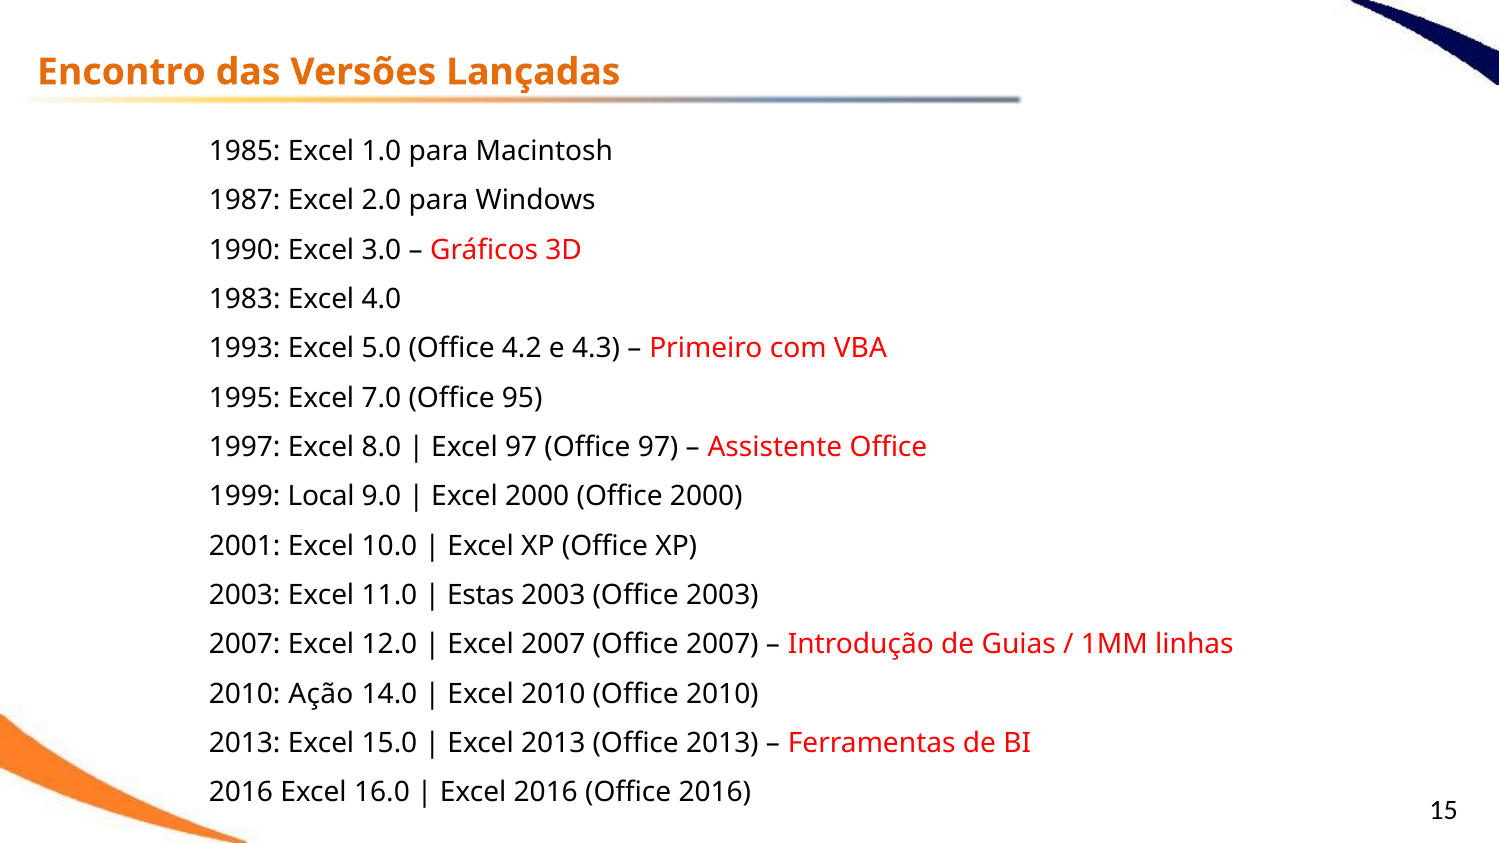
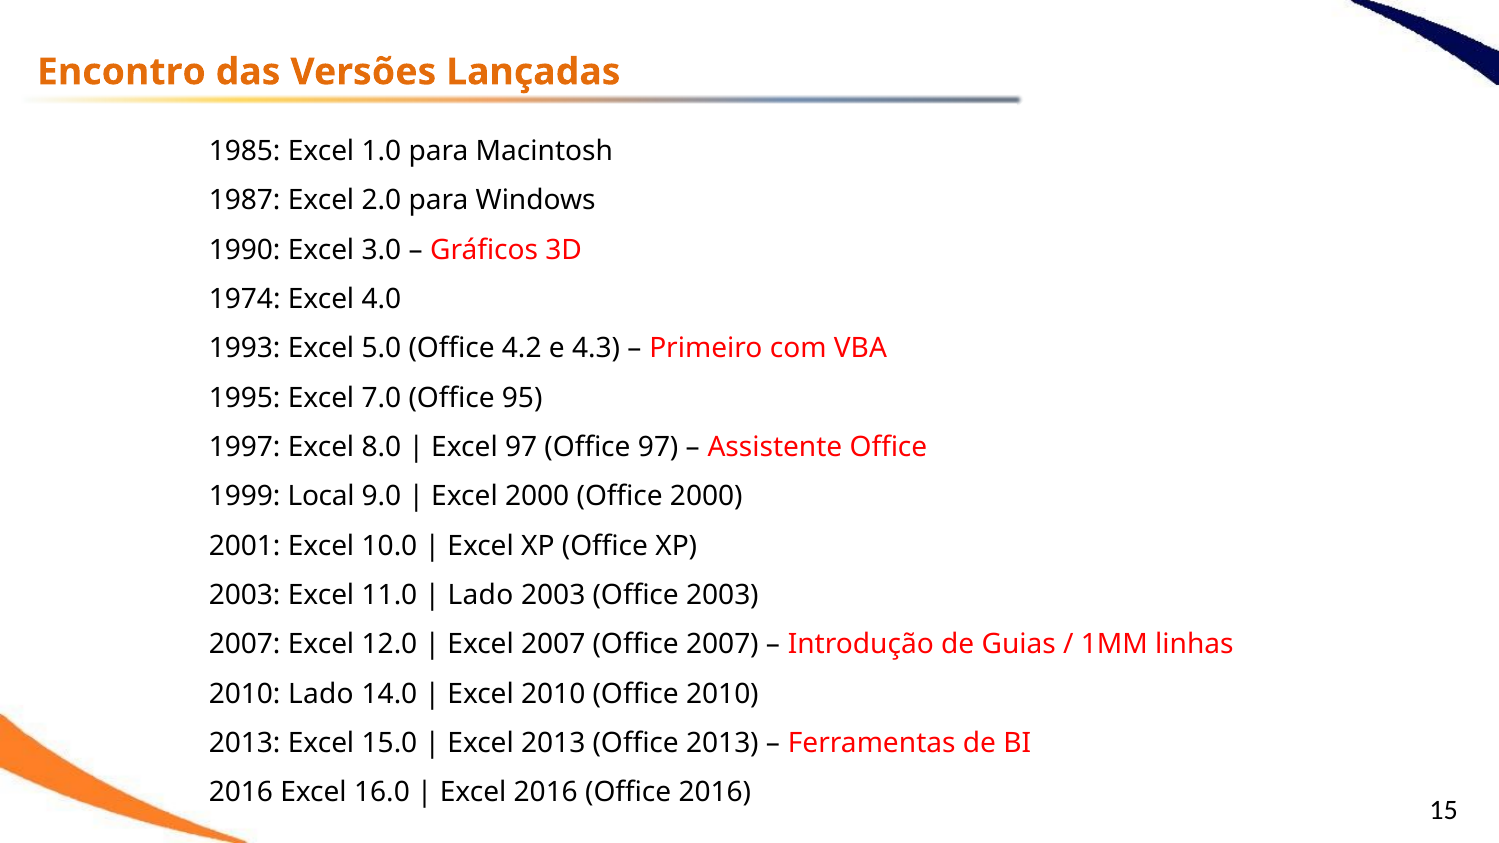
1983: 1983 -> 1974
Estas at (481, 595): Estas -> Lado
2010 Ação: Ação -> Lado
